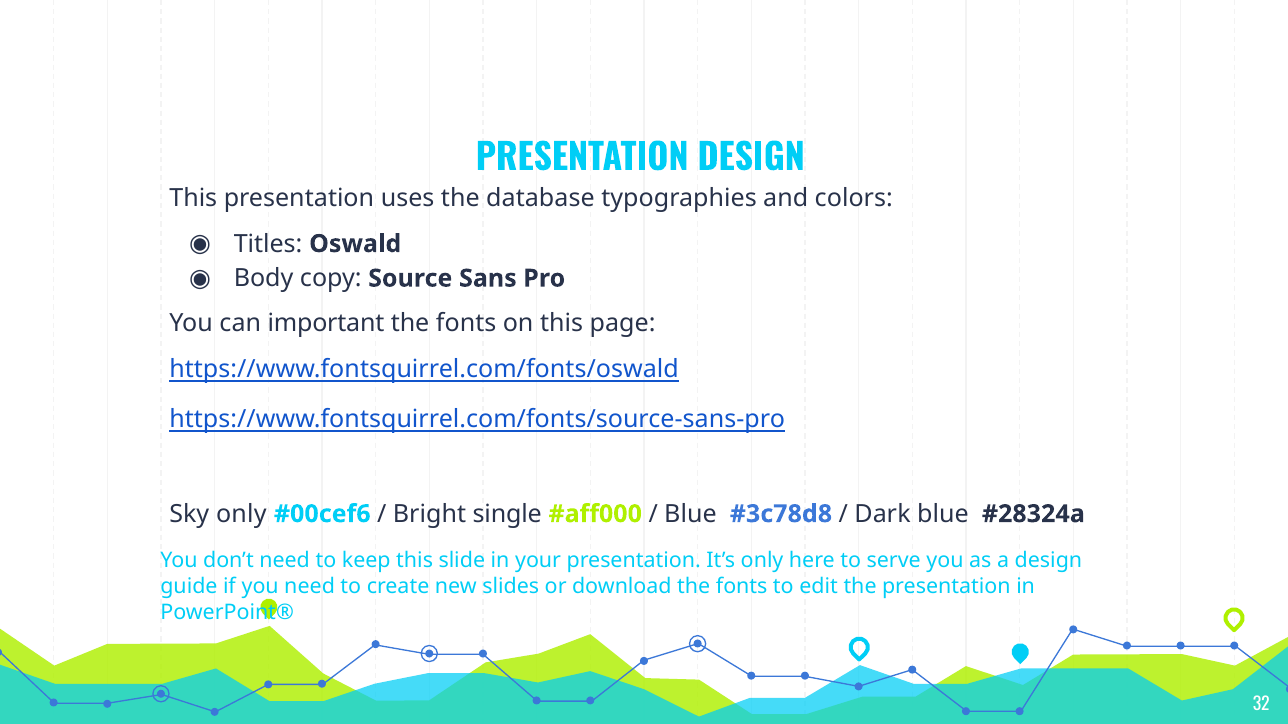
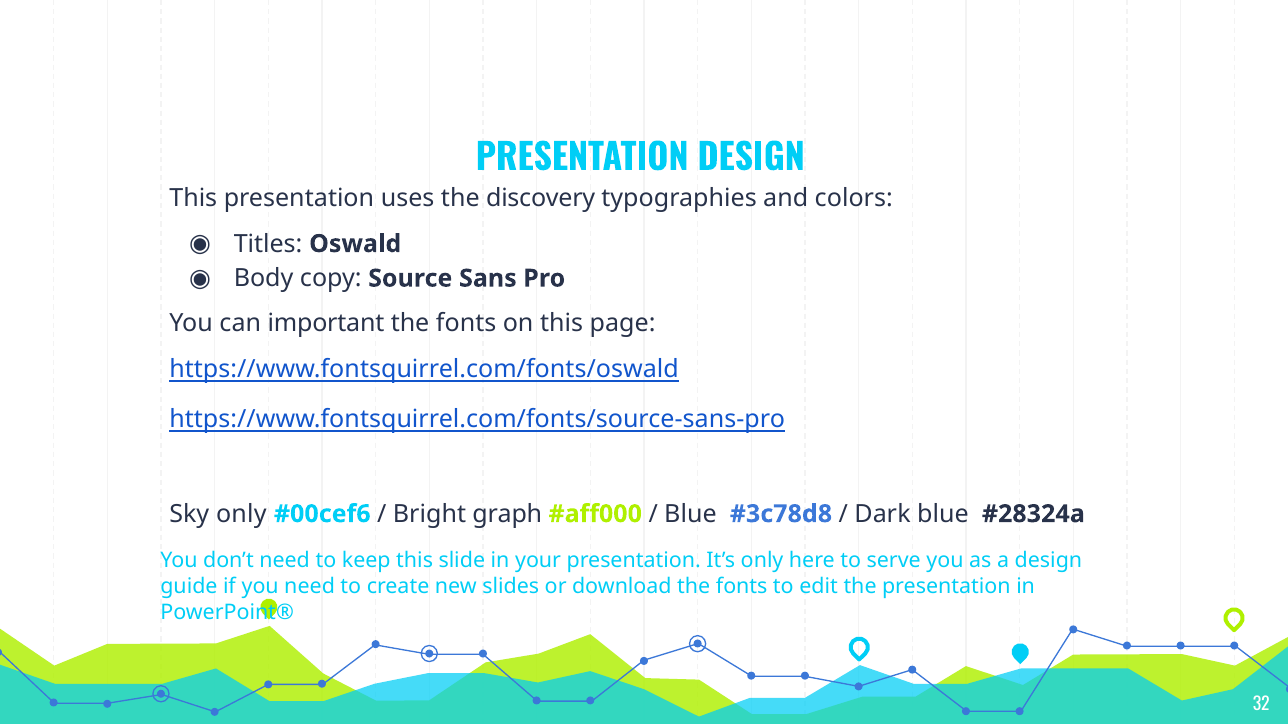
database: database -> discovery
single: single -> graph
